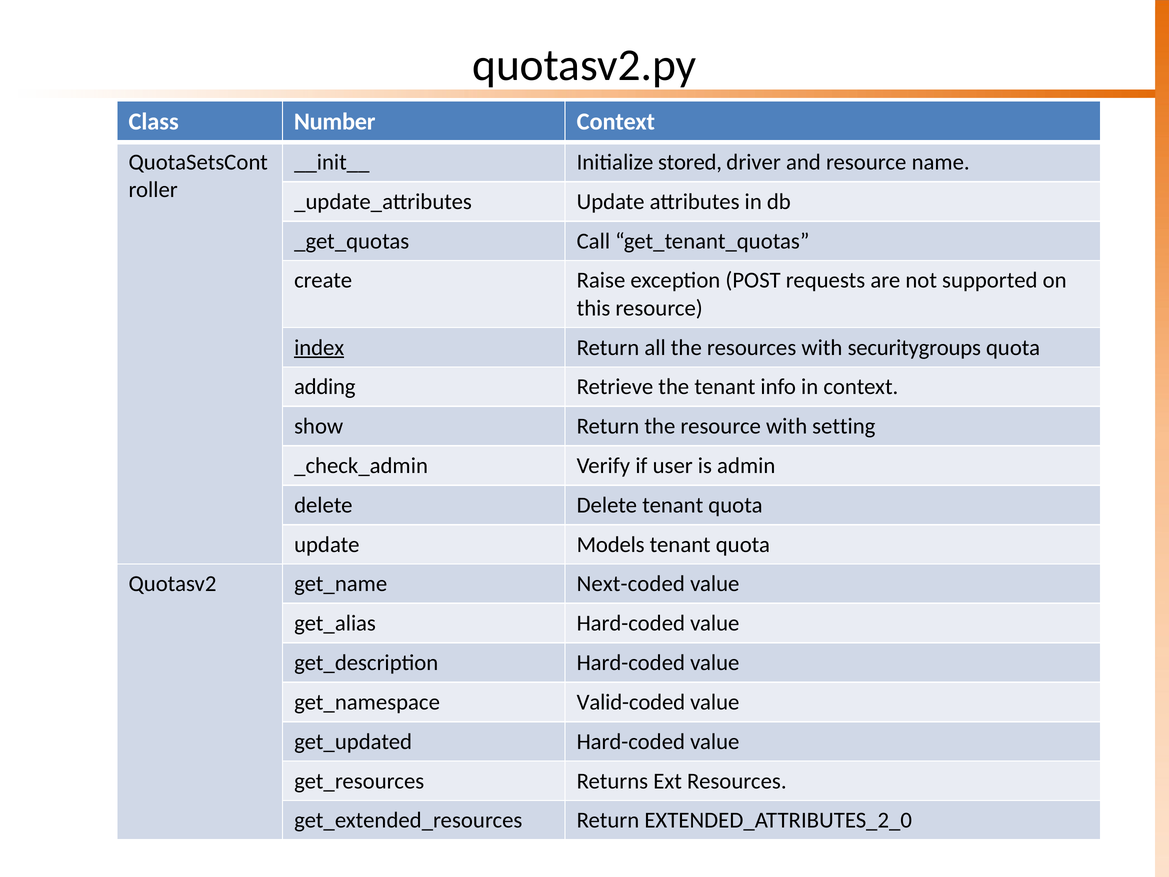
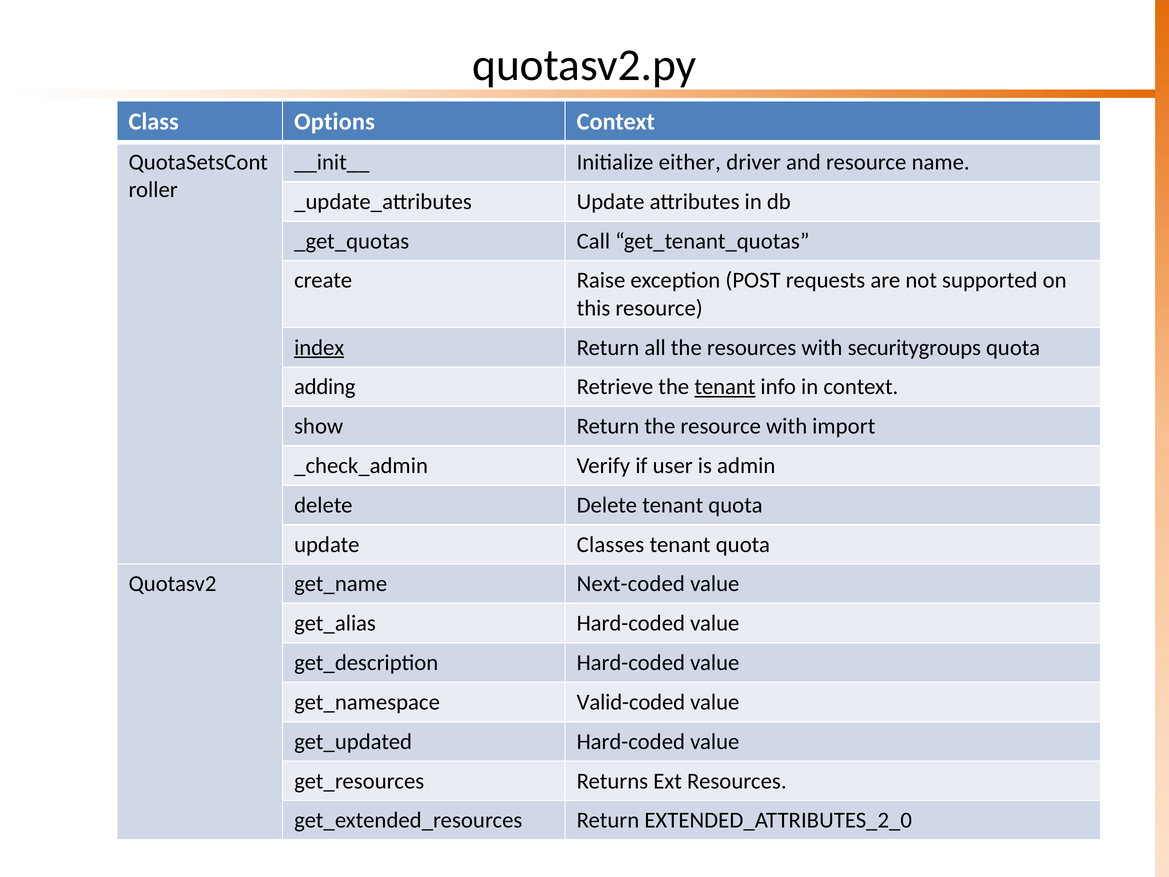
Number: Number -> Options
stored: stored -> either
tenant at (725, 387) underline: none -> present
setting: setting -> import
Models: Models -> Classes
